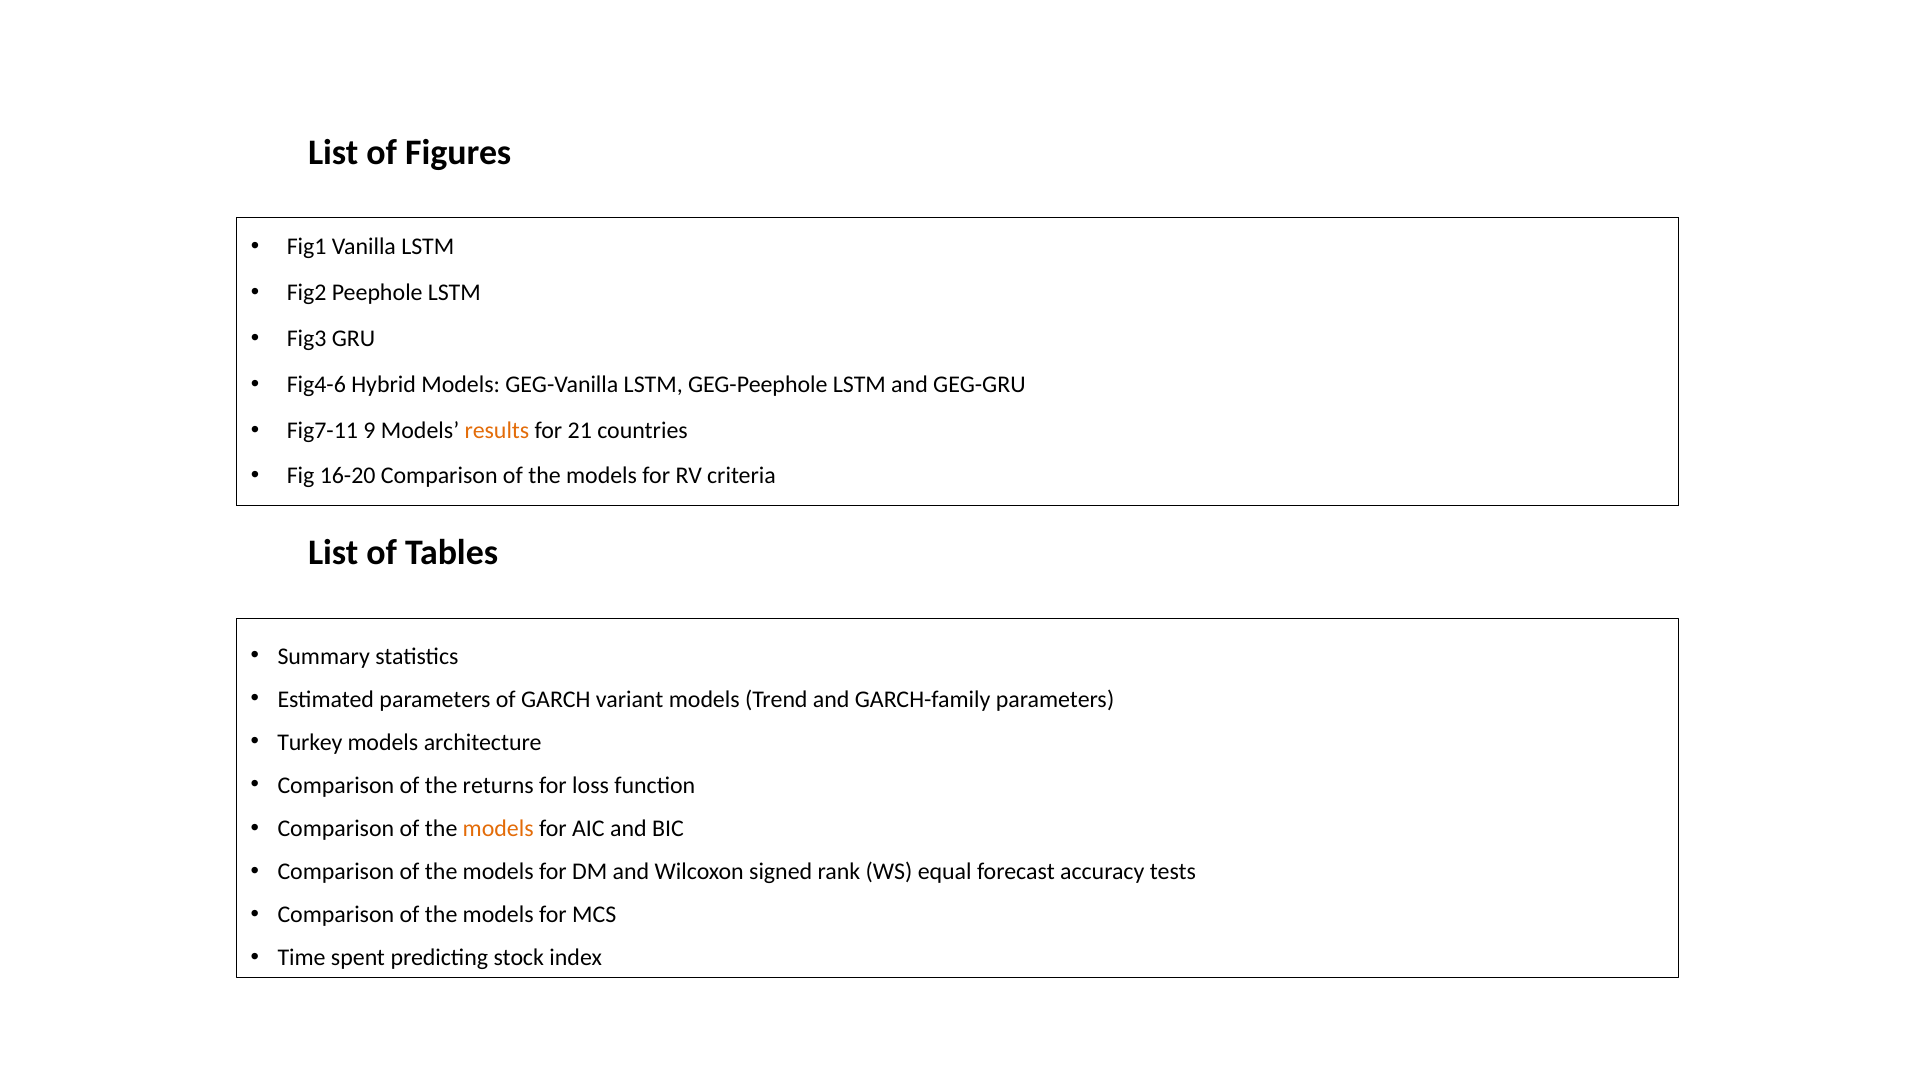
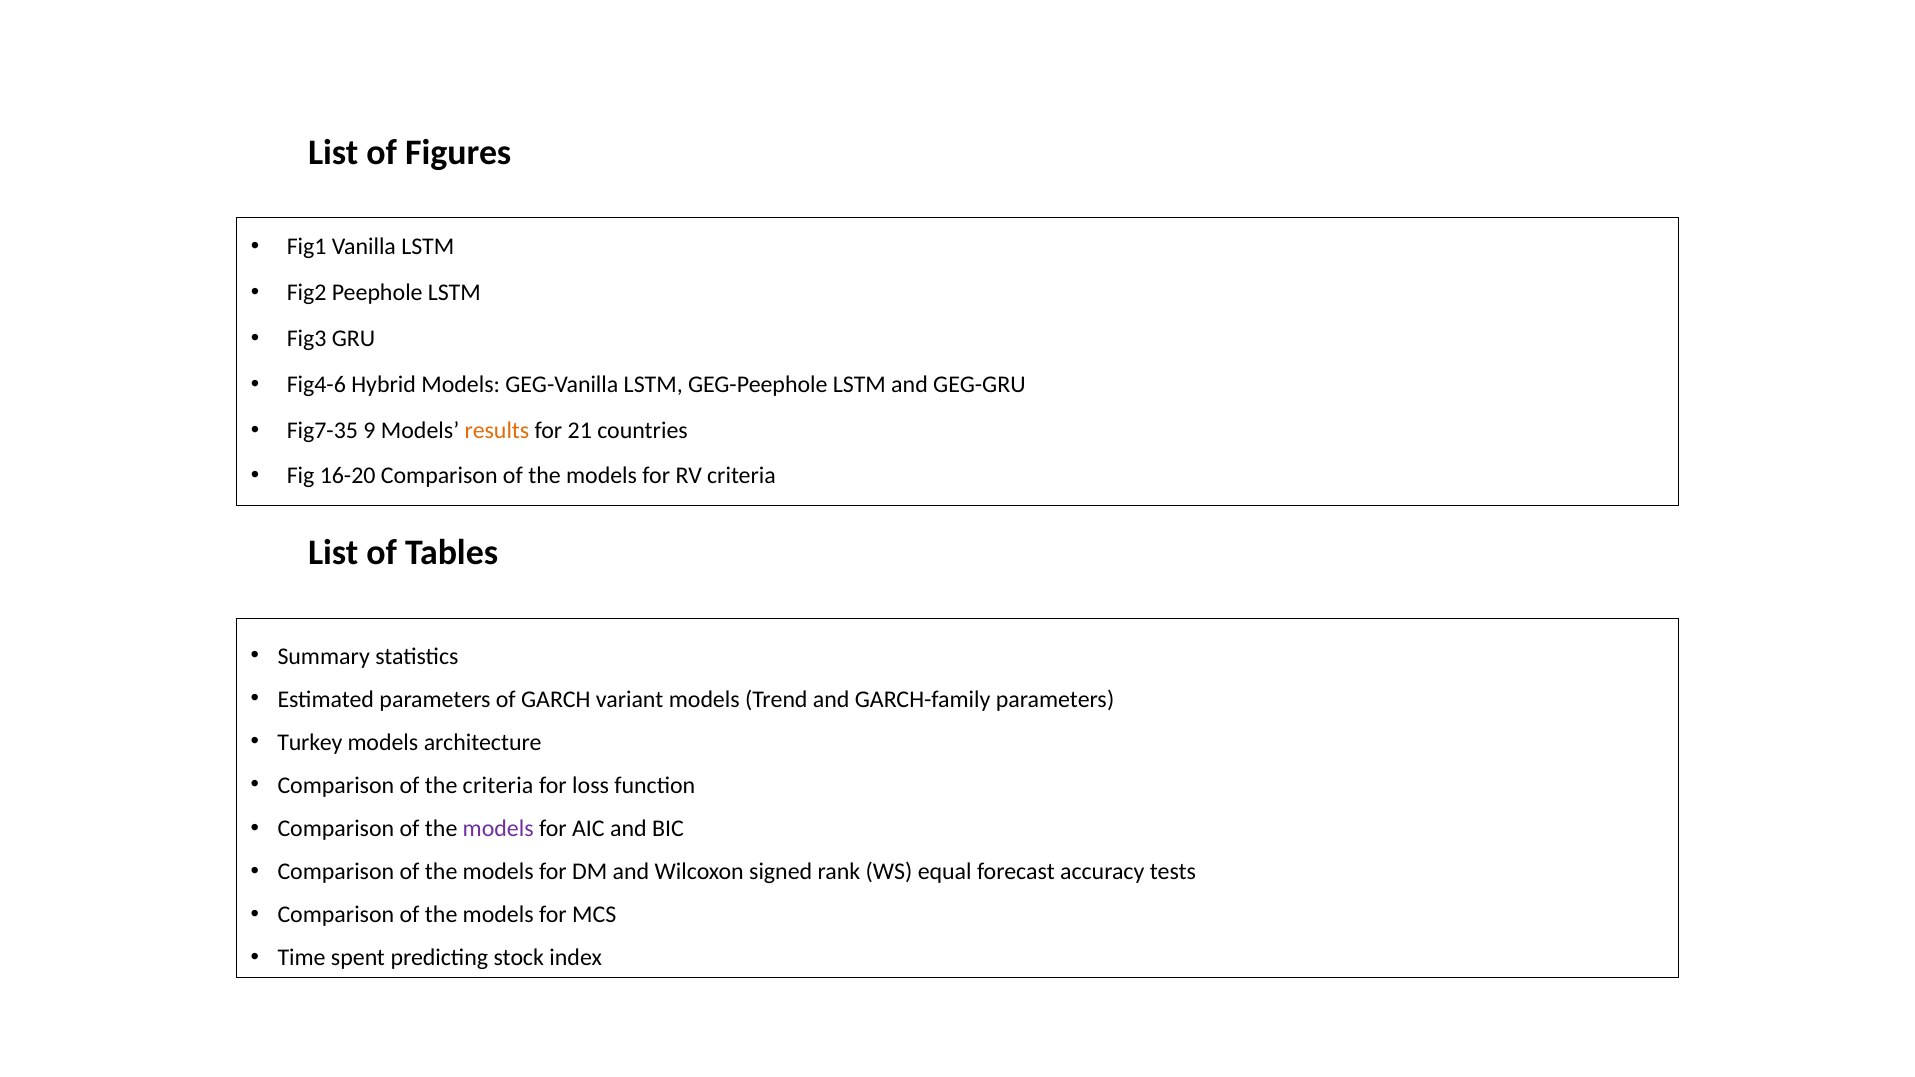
Fig7-11: Fig7-11 -> Fig7-35
the returns: returns -> criteria
models at (498, 829) colour: orange -> purple
